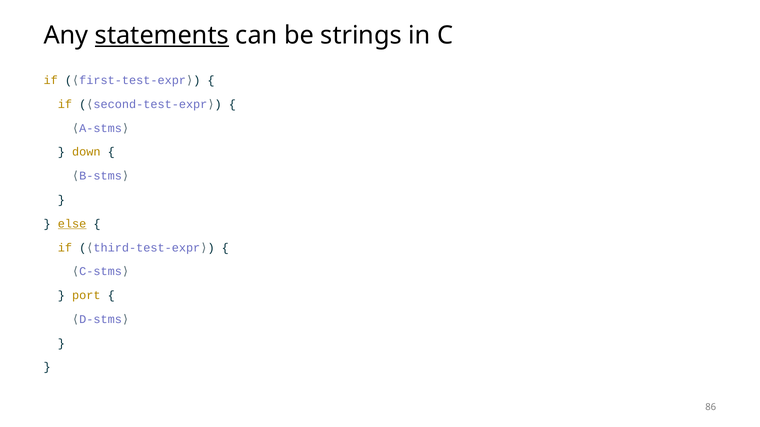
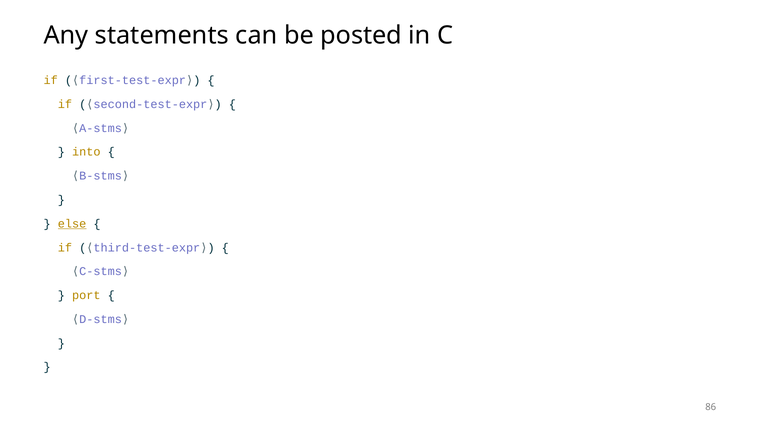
statements underline: present -> none
strings: strings -> posted
down: down -> into
